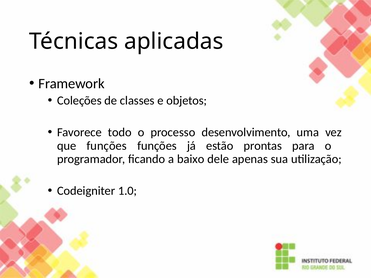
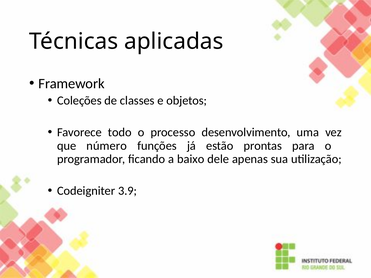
que funções: funções -> número
1.0: 1.0 -> 3.9
